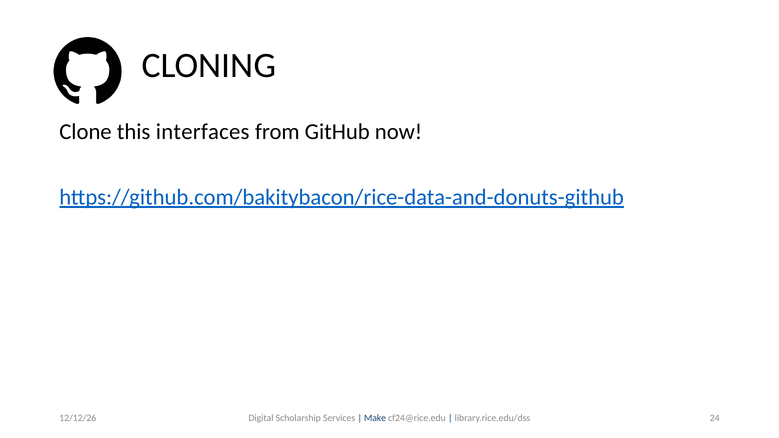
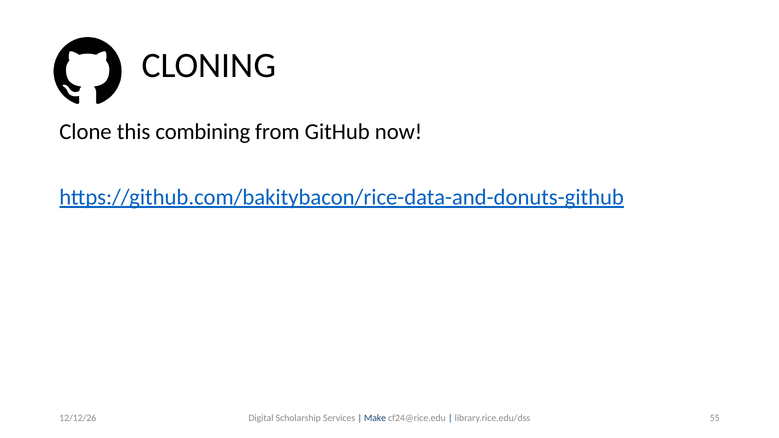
interfaces: interfaces -> combining
24: 24 -> 55
